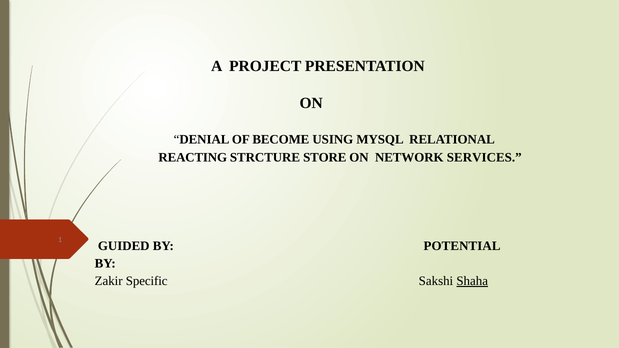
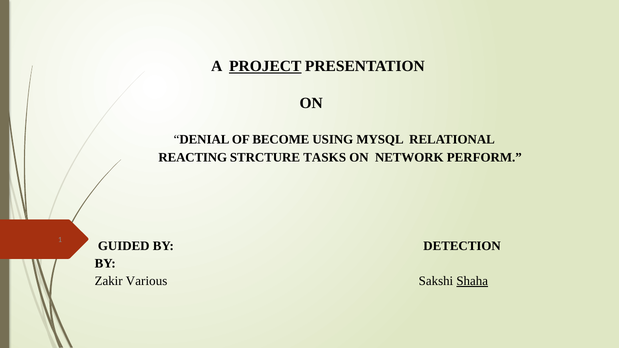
PROJECT underline: none -> present
STORE: STORE -> TASKS
SERVICES: SERVICES -> PERFORM
POTENTIAL: POTENTIAL -> DETECTION
Specific: Specific -> Various
